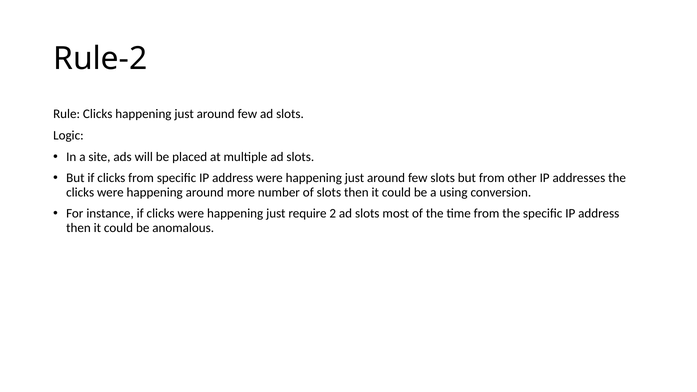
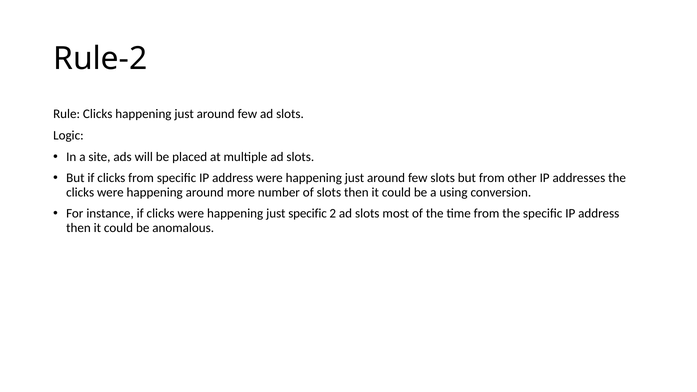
just require: require -> specific
